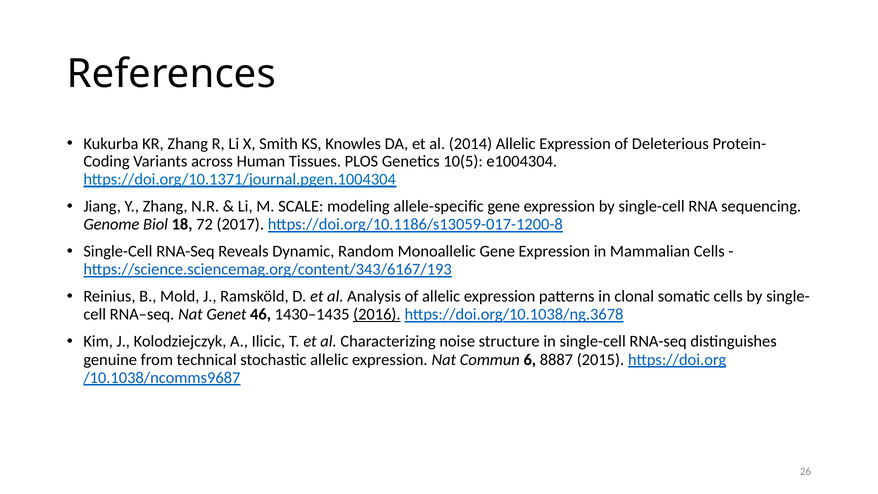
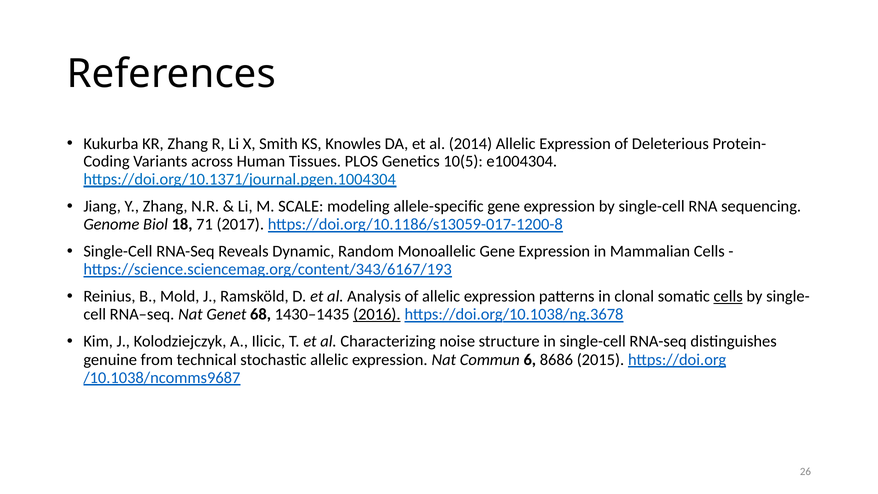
72: 72 -> 71
cells at (728, 296) underline: none -> present
46: 46 -> 68
8887: 8887 -> 8686
